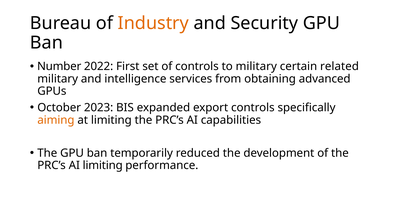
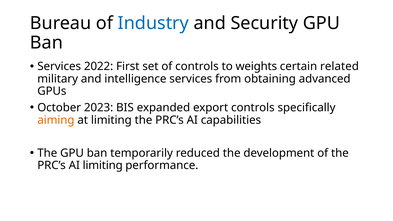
Industry colour: orange -> blue
Number at (59, 66): Number -> Services
to military: military -> weights
